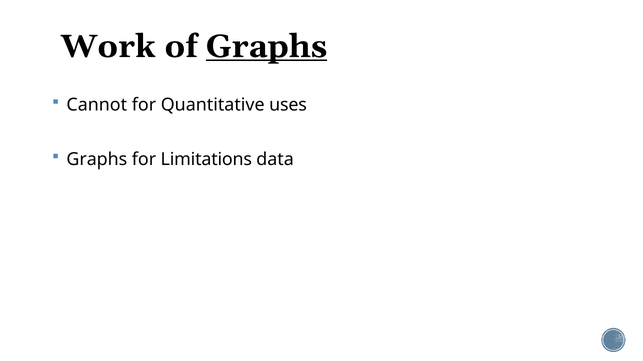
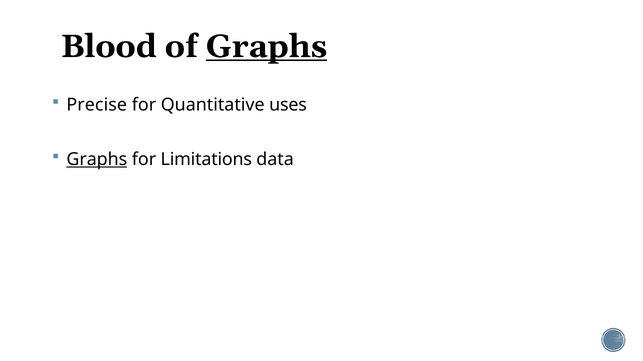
Work: Work -> Blood
Cannot: Cannot -> Precise
Graphs at (97, 160) underline: none -> present
